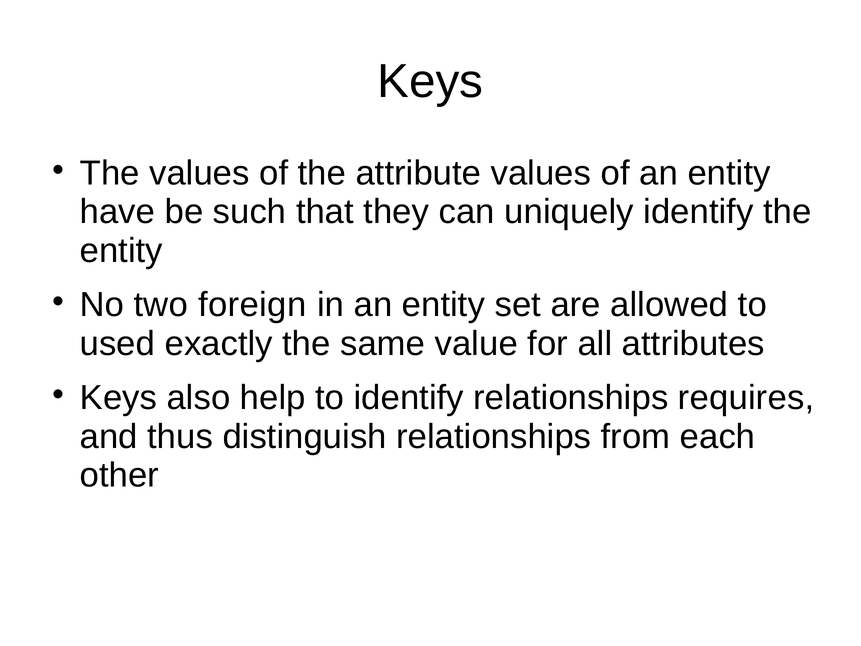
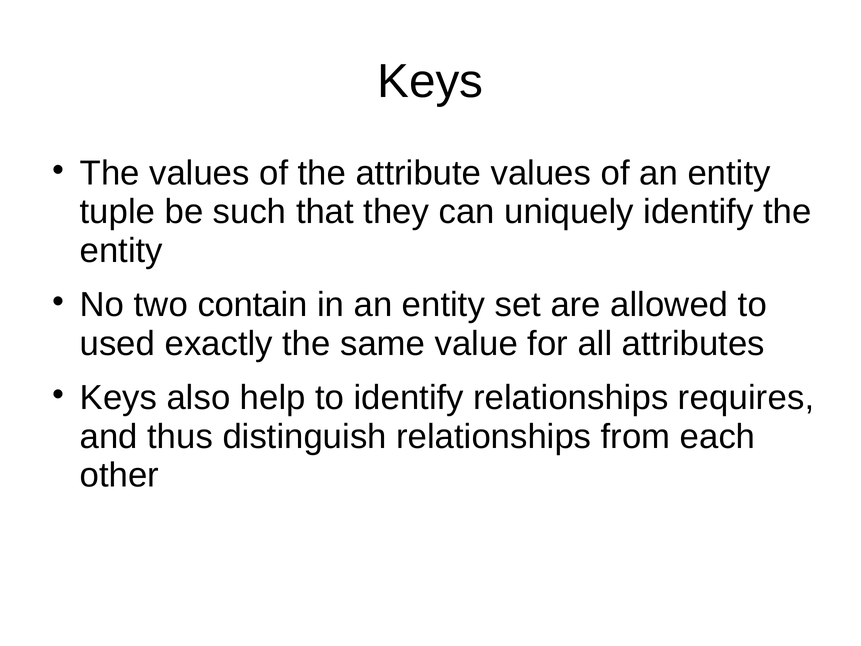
have: have -> tuple
foreign: foreign -> contain
